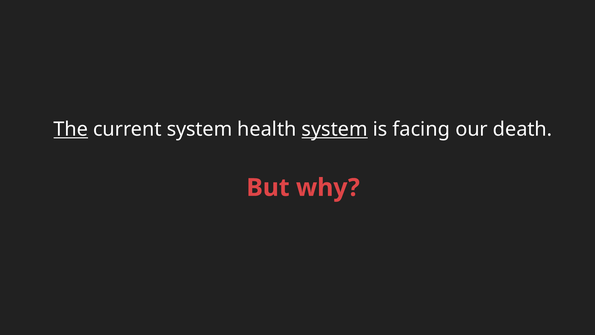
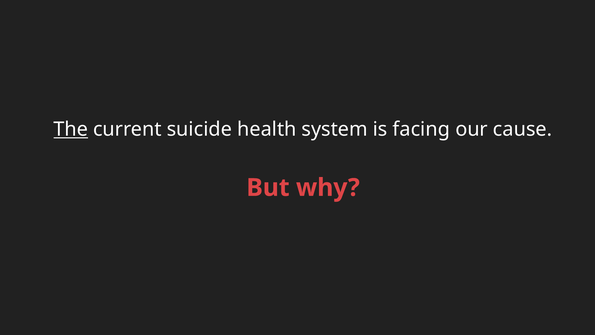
current system: system -> suicide
system at (335, 129) underline: present -> none
death: death -> cause
